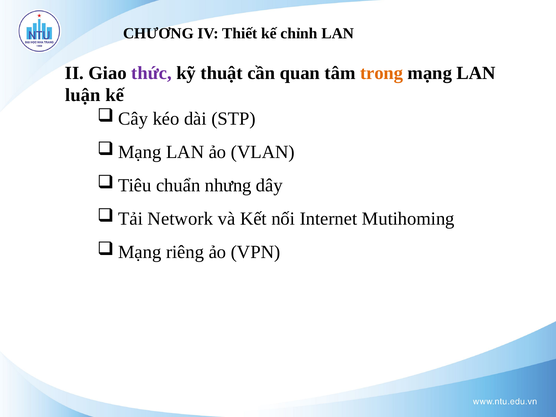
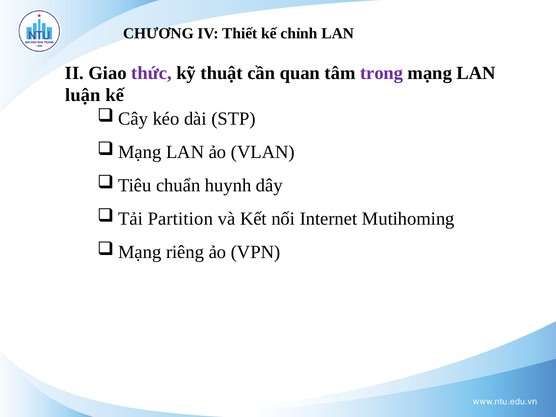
trong colour: orange -> purple
nhưng: nhưng -> huynh
Network: Network -> Partition
